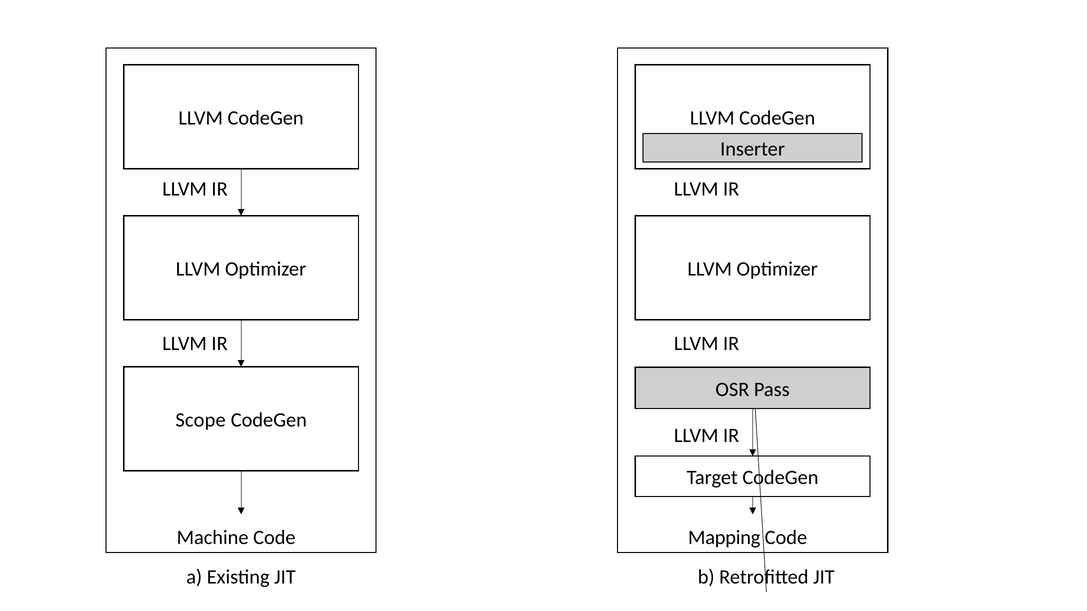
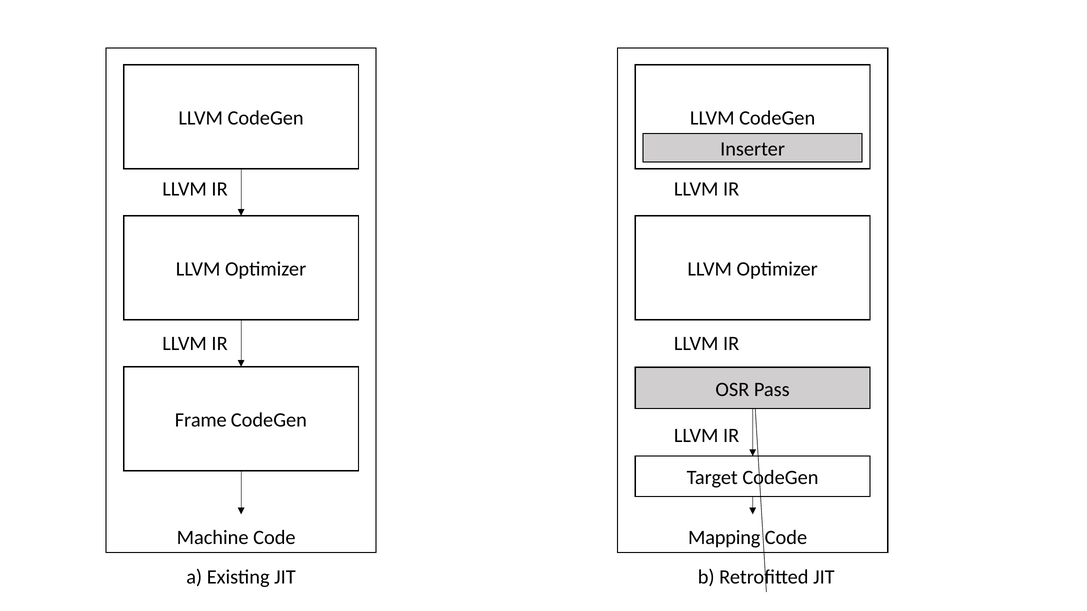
Scope: Scope -> Frame
